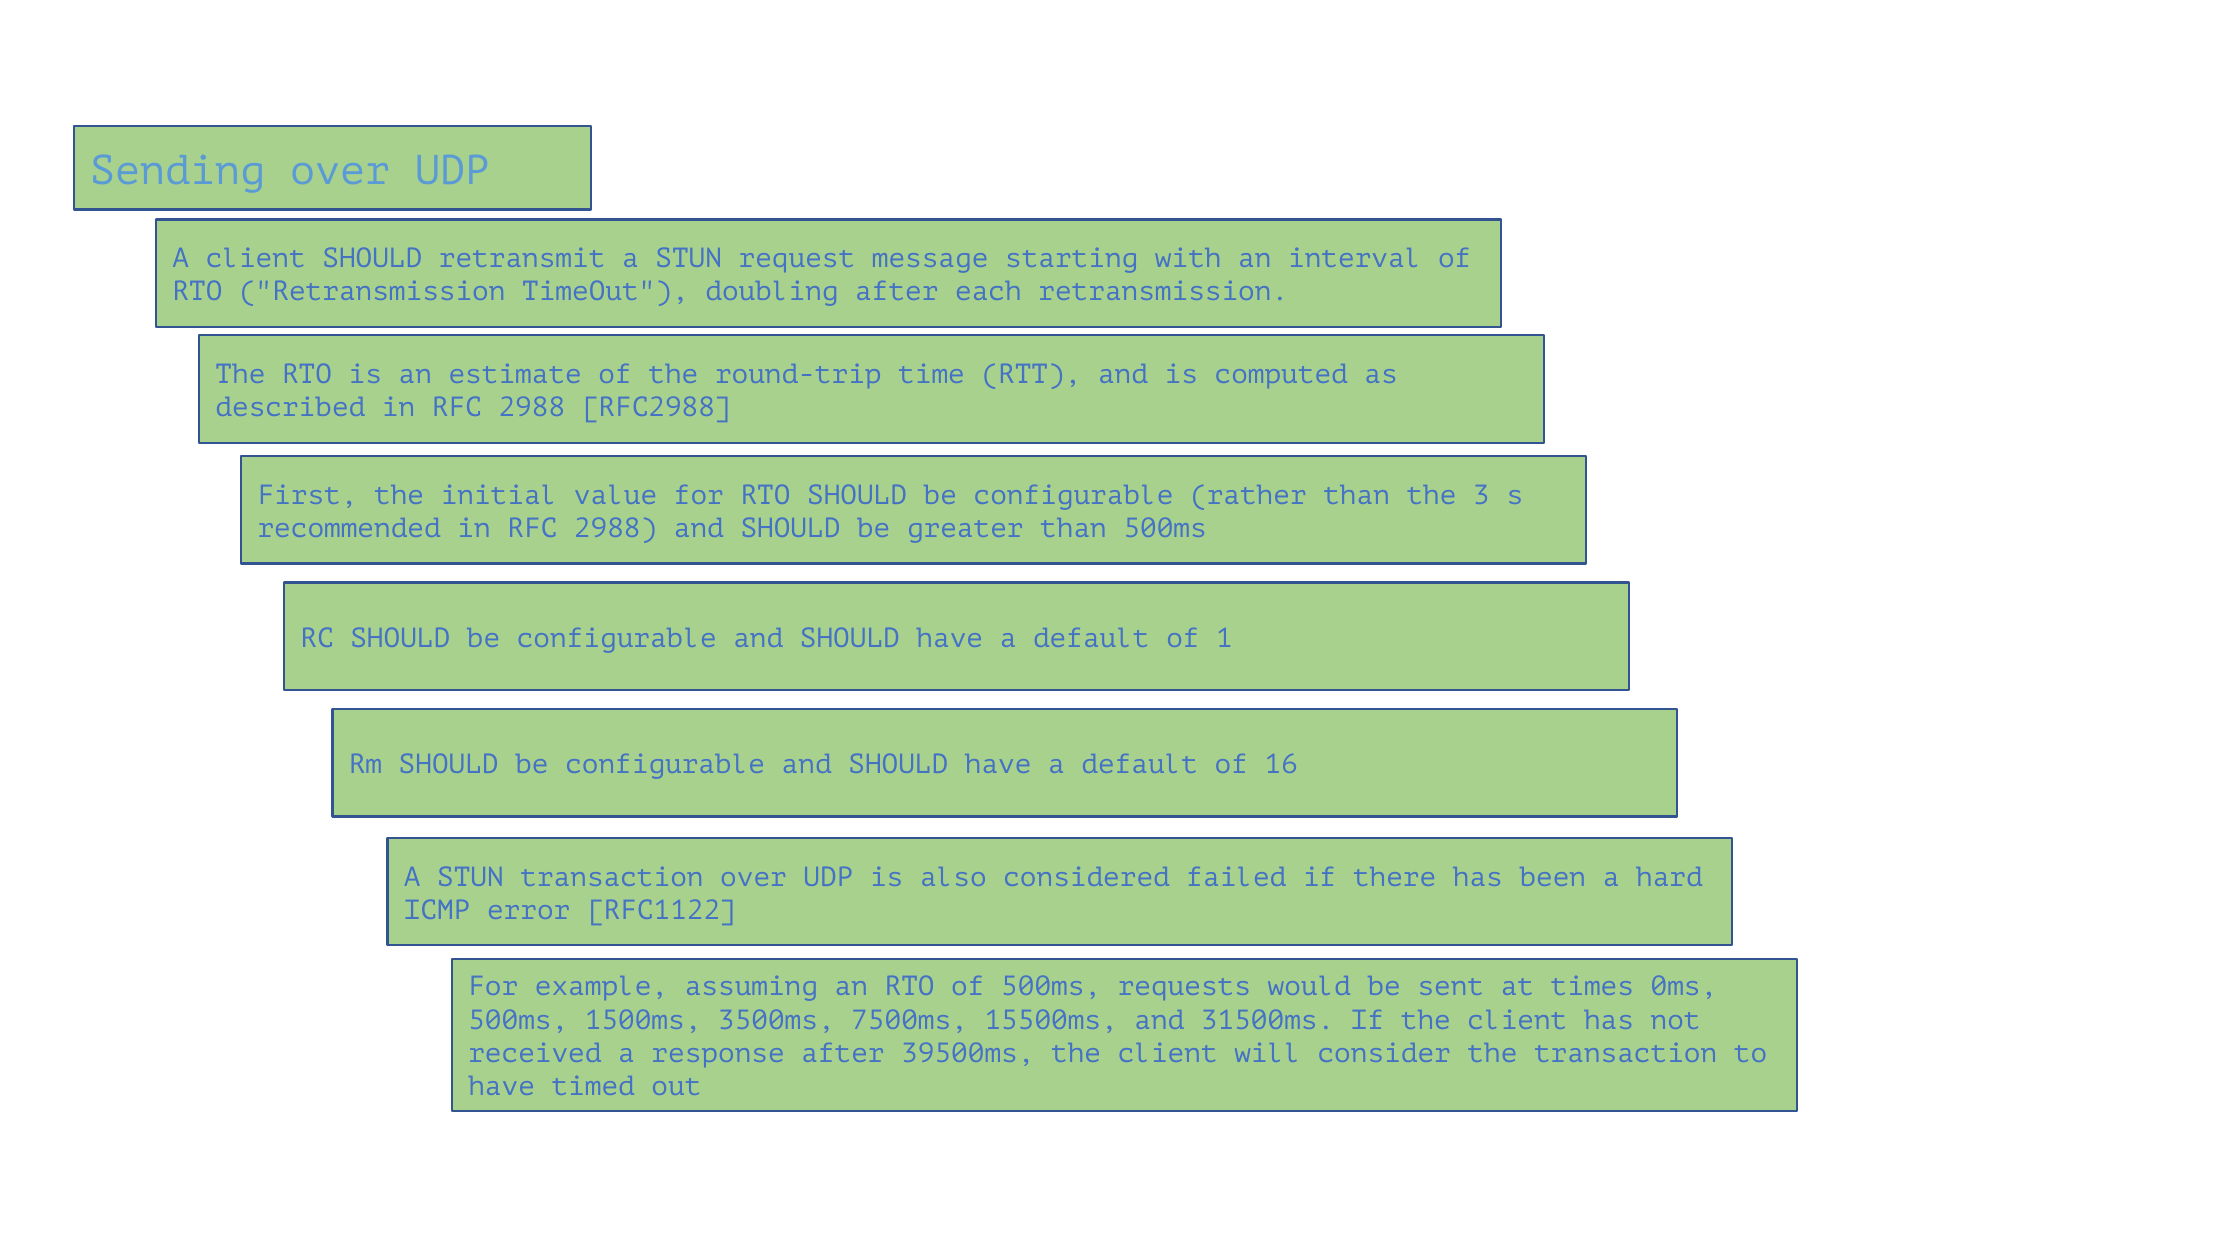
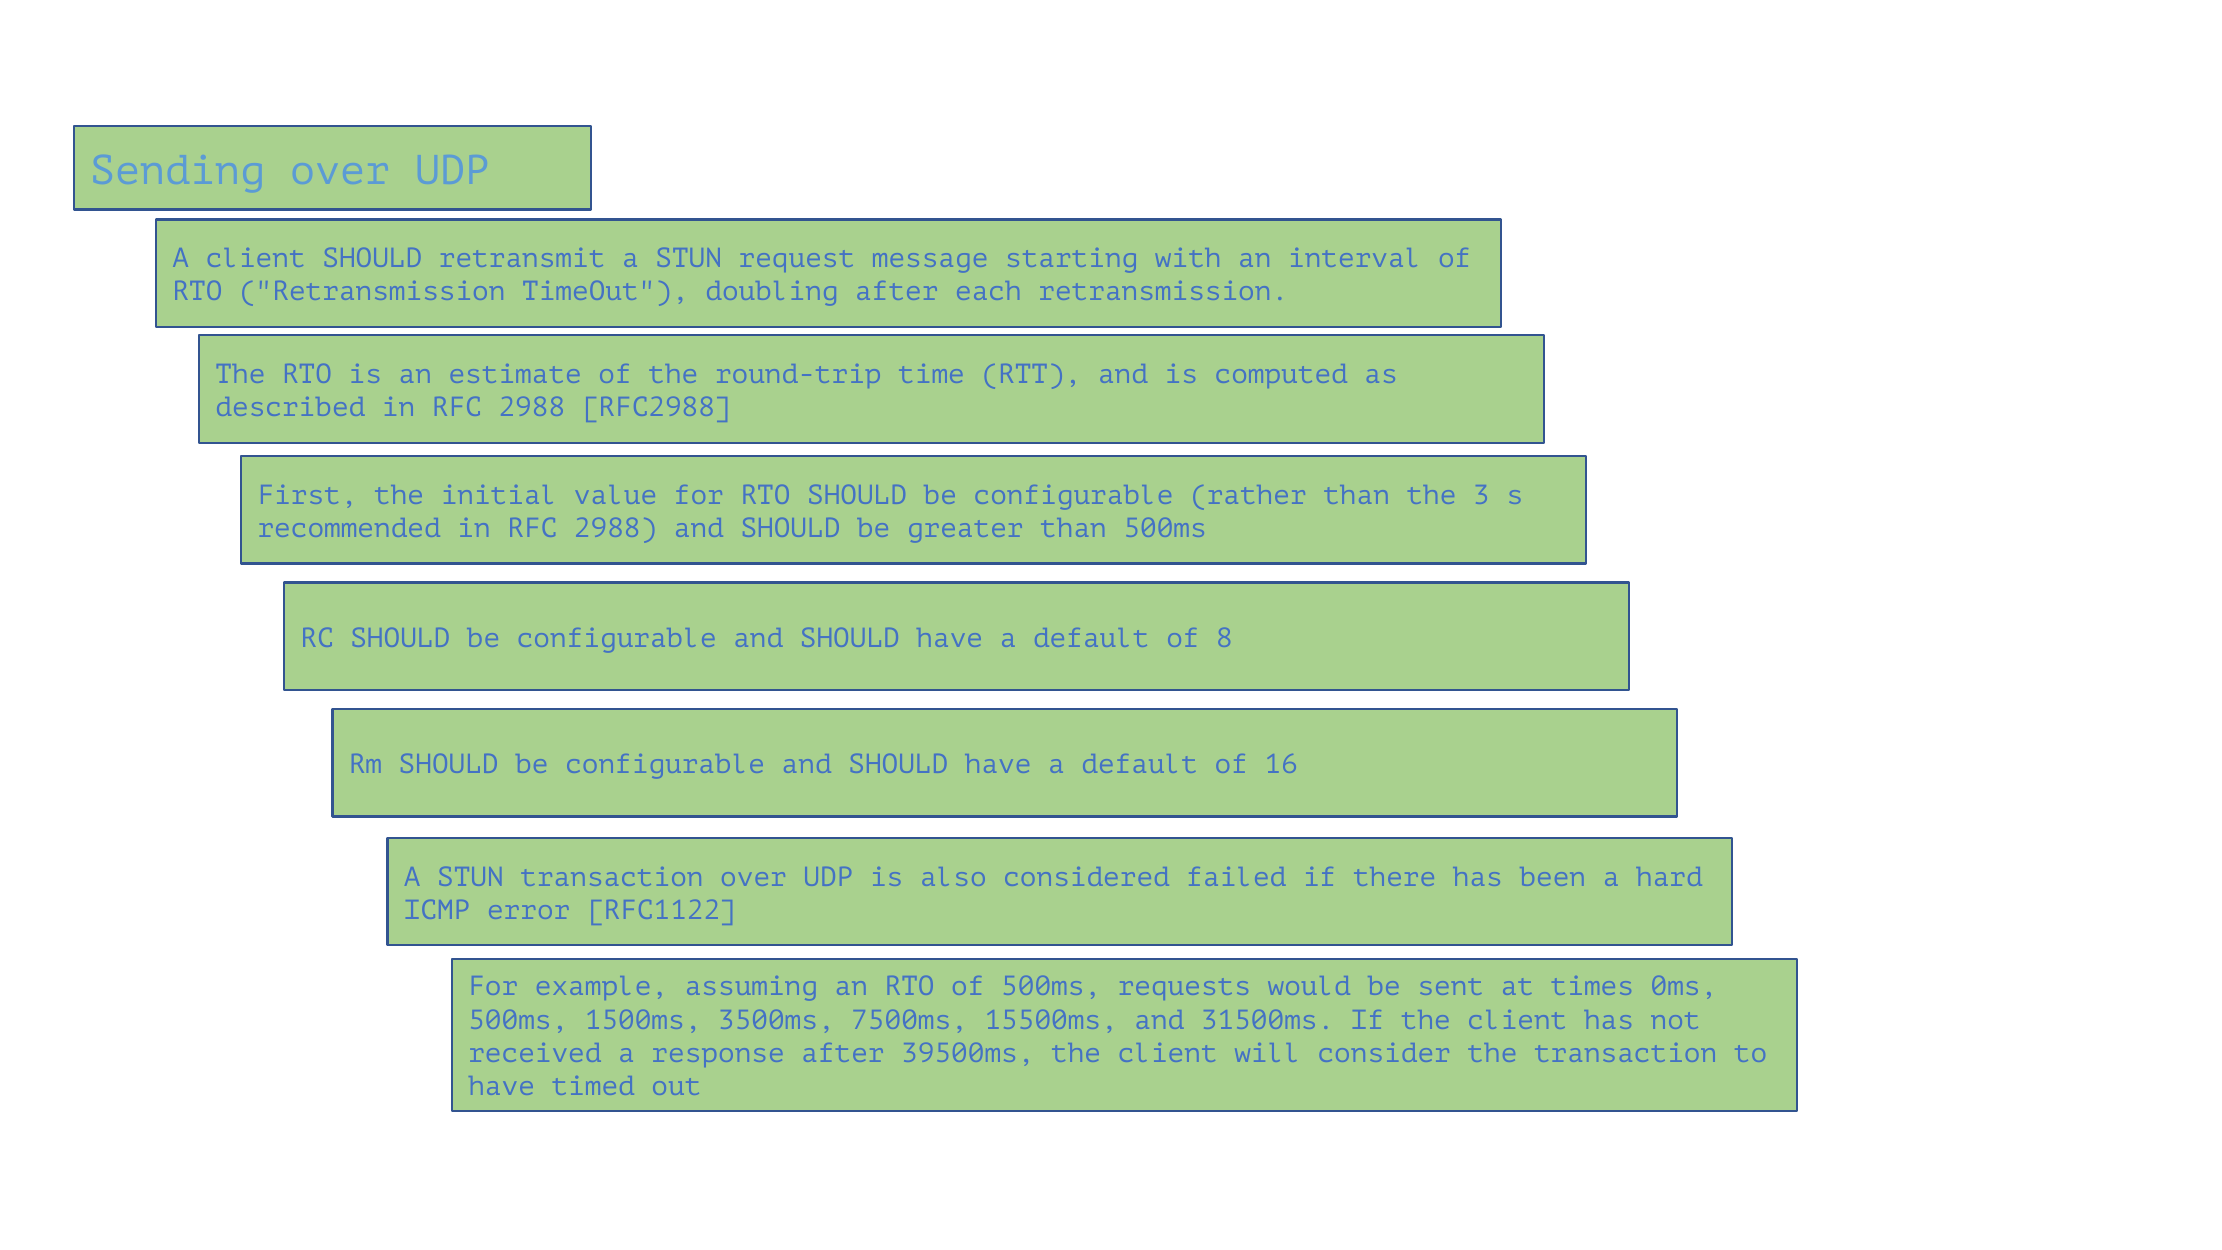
1: 1 -> 8
